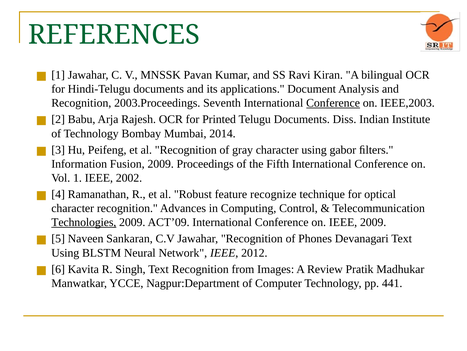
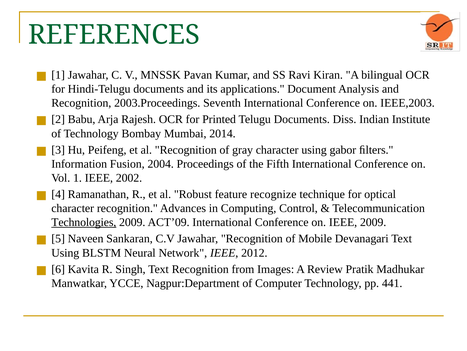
Conference at (333, 103) underline: present -> none
Fusion 2009: 2009 -> 2004
Phones: Phones -> Mobile
